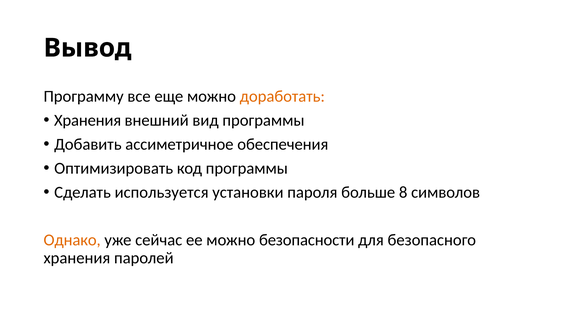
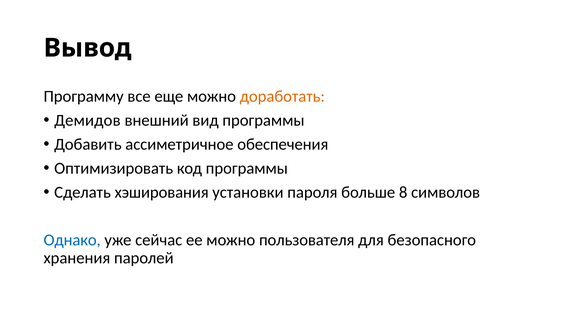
Хранения at (88, 120): Хранения -> Демидов
используется: используется -> хэширования
Однако colour: orange -> blue
безопасности: безопасности -> пользователя
